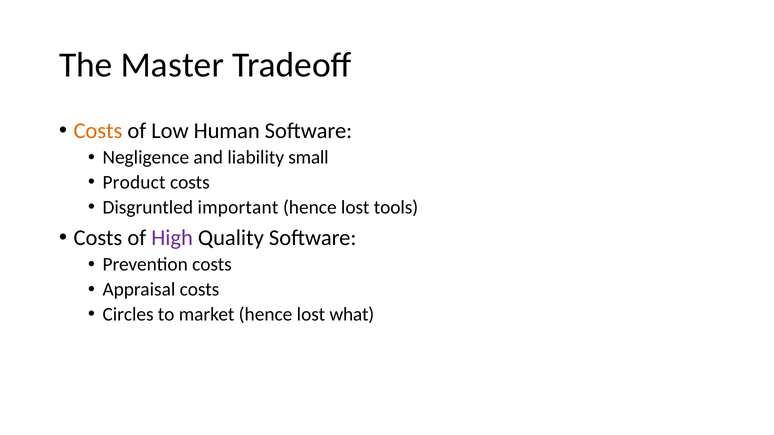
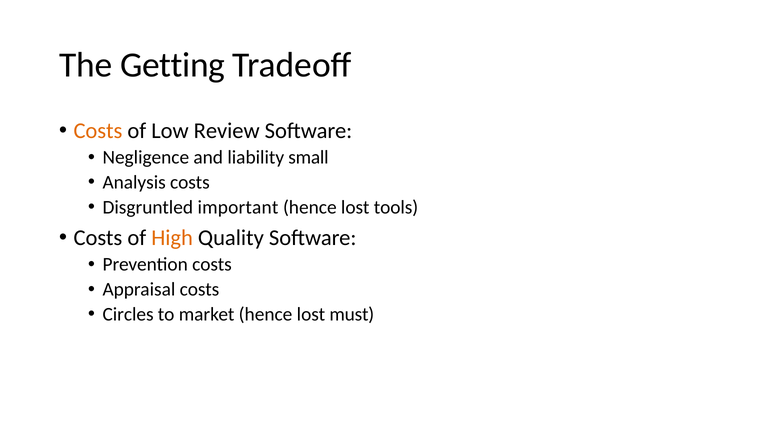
Master: Master -> Getting
Human: Human -> Review
Product: Product -> Analysis
High colour: purple -> orange
what: what -> must
